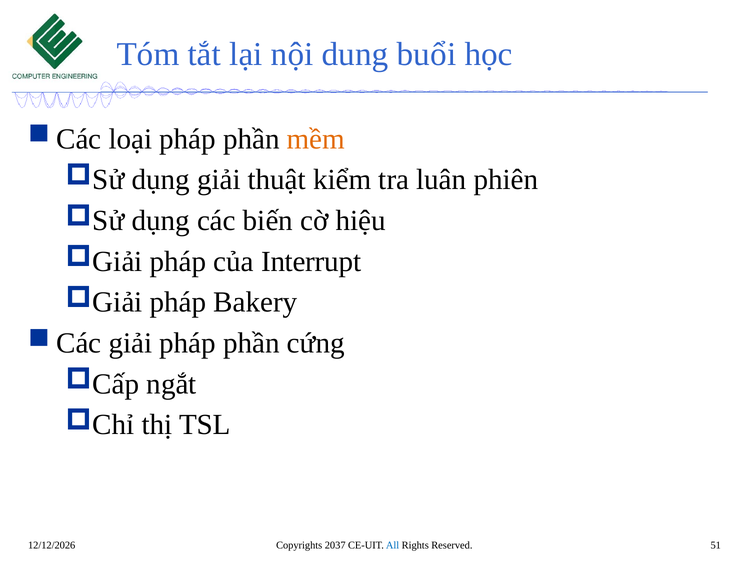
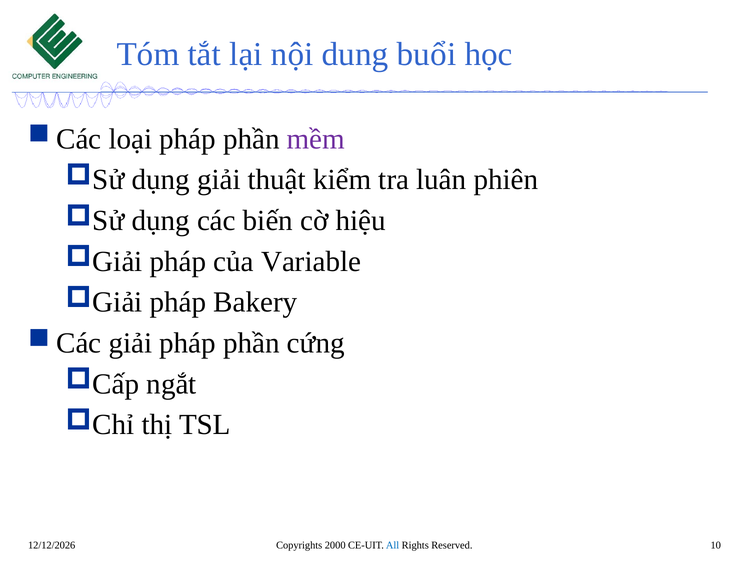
mềm colour: orange -> purple
Interrupt: Interrupt -> Variable
2037: 2037 -> 2000
51: 51 -> 10
